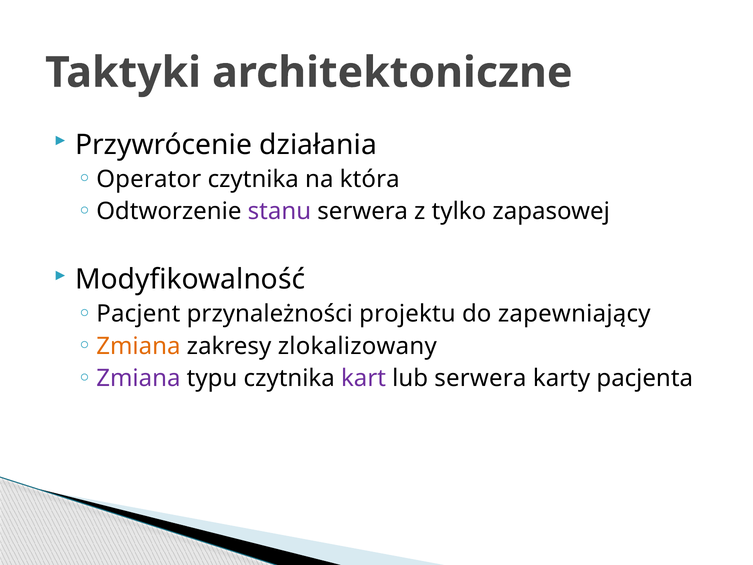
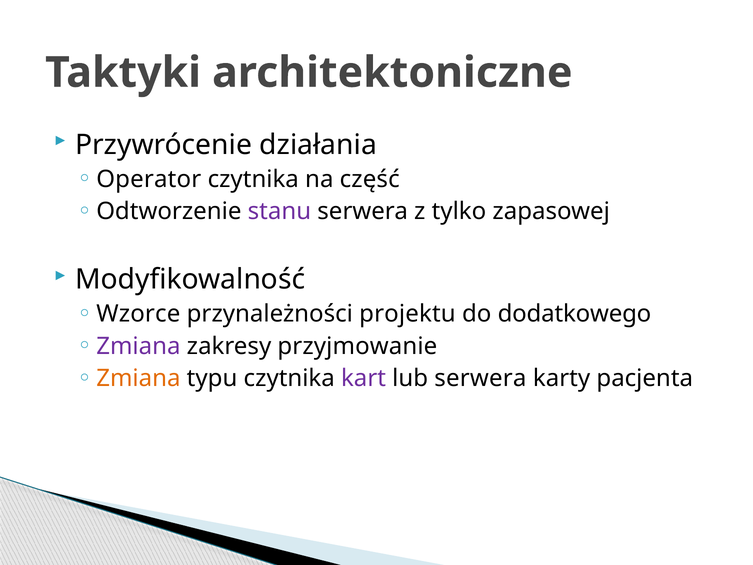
która: która -> część
Pacjent: Pacjent -> Wzorce
zapewniający: zapewniający -> dodatkowego
Zmiana at (138, 346) colour: orange -> purple
zlokalizowany: zlokalizowany -> przyjmowanie
Zmiana at (138, 378) colour: purple -> orange
